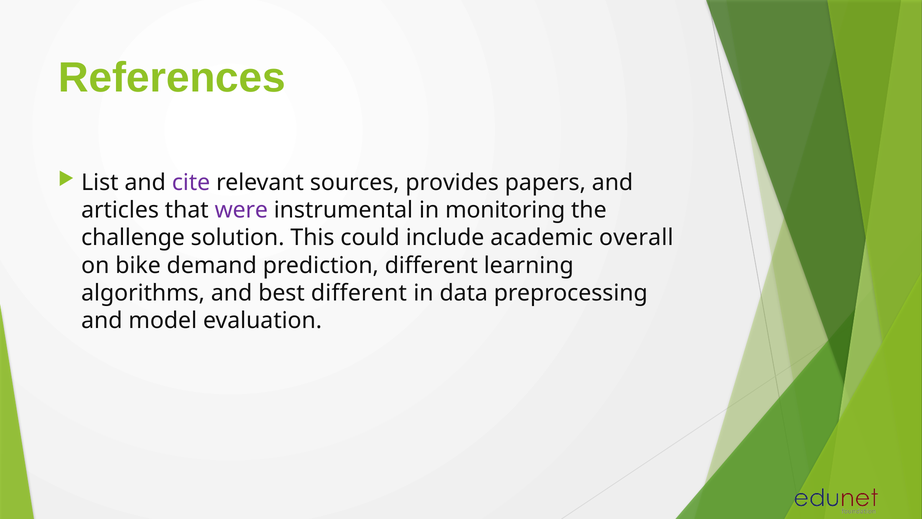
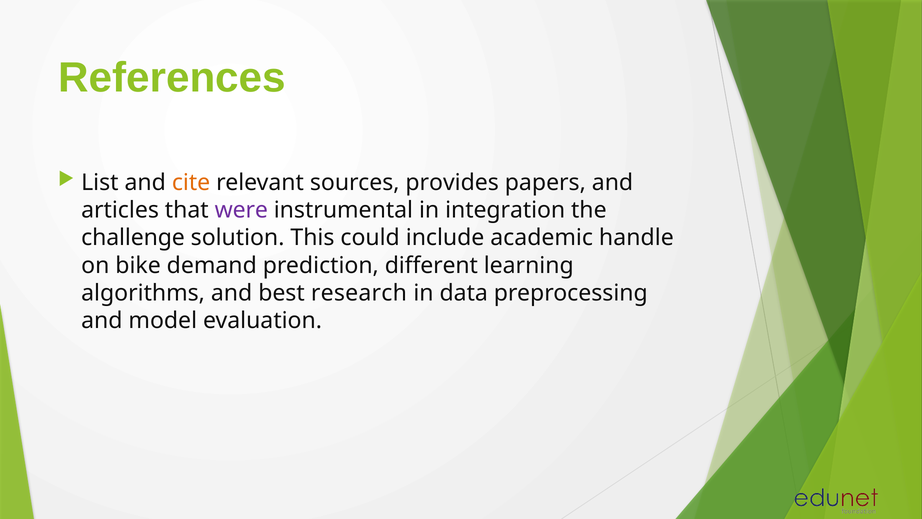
cite colour: purple -> orange
monitoring: monitoring -> integration
overall: overall -> handle
best different: different -> research
